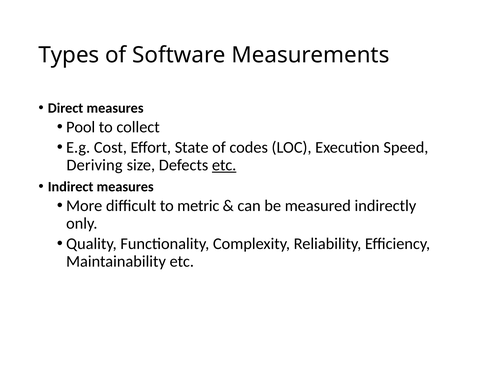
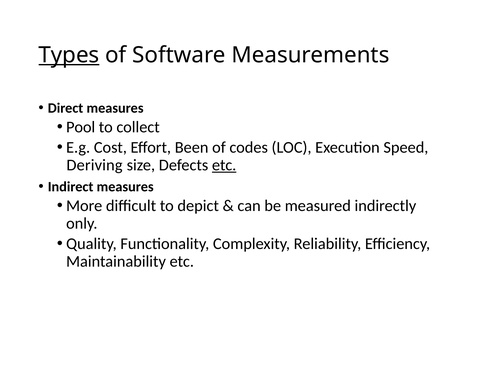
Types underline: none -> present
State: State -> Been
metric: metric -> depict
